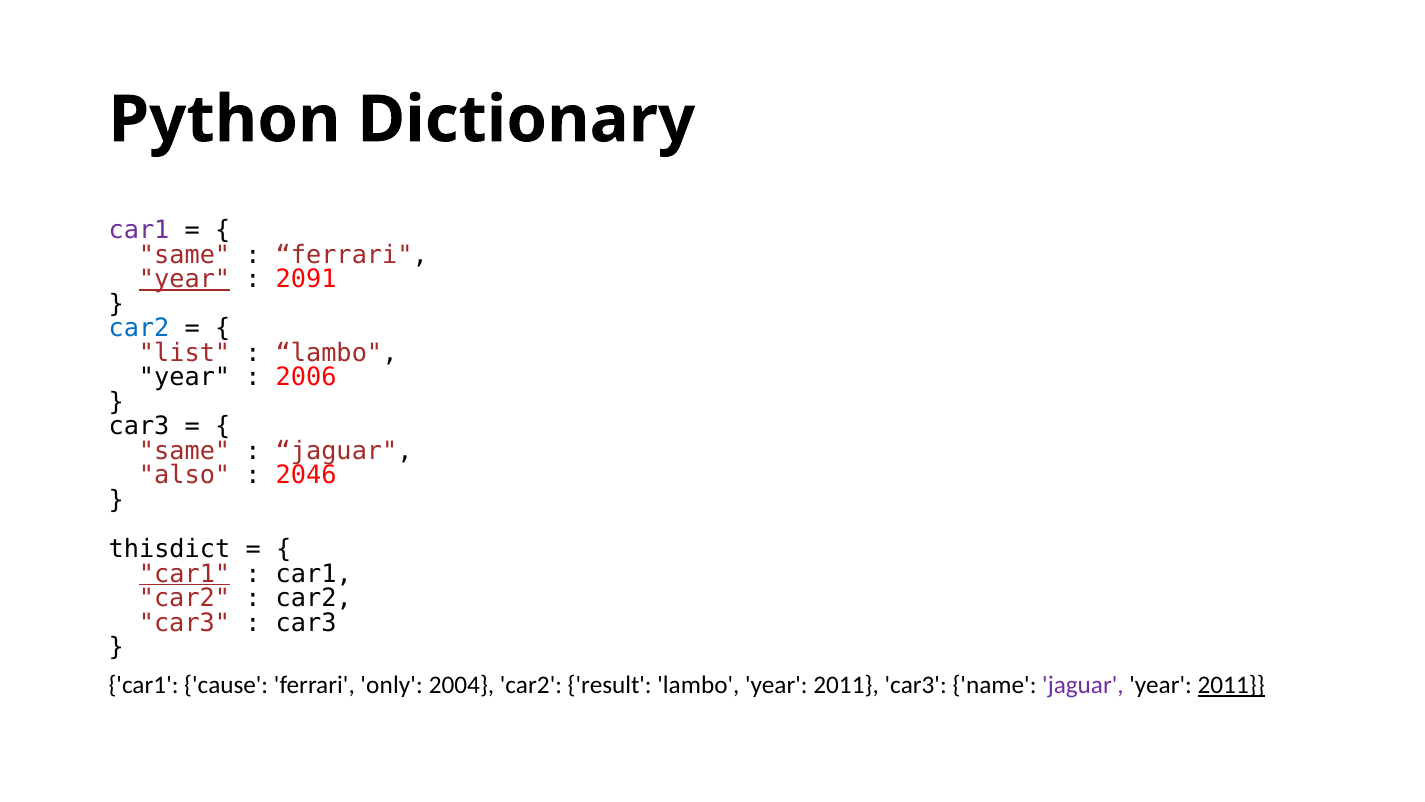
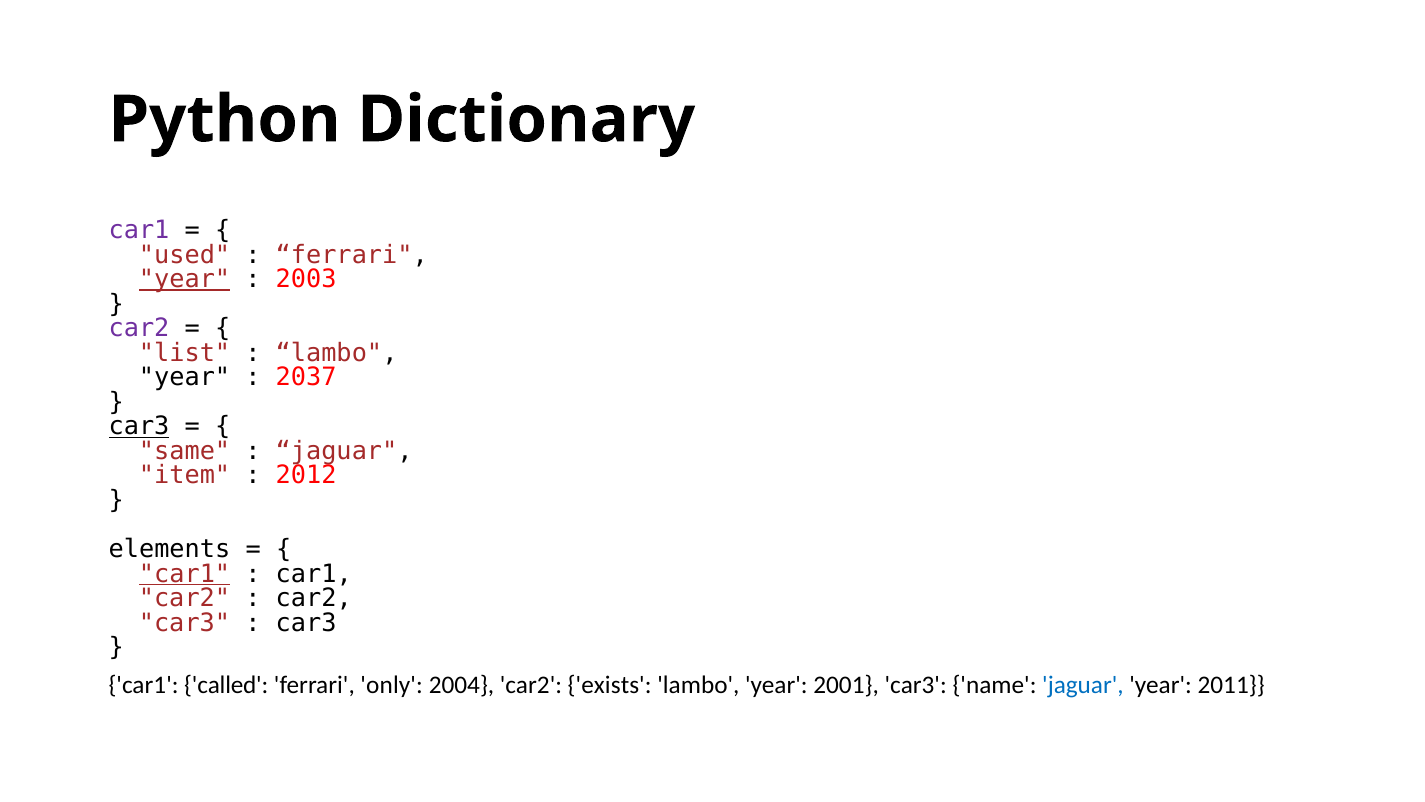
same at (185, 255): same -> used
2091: 2091 -> 2003
car2 at (139, 328) colour: blue -> purple
2006: 2006 -> 2037
car3 at (139, 426) underline: none -> present
also: also -> item
2046: 2046 -> 2012
thisdict: thisdict -> elements
cause: cause -> called
result: result -> exists
lambo year 2011: 2011 -> 2001
jaguar at (1083, 685) colour: purple -> blue
2011 at (1231, 685) underline: present -> none
